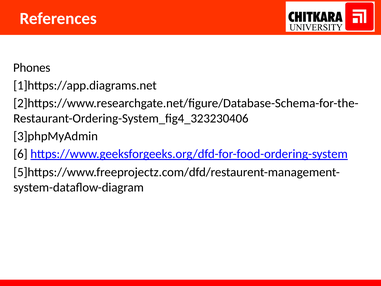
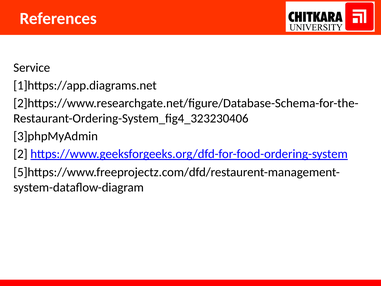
Phones: Phones -> Service
6: 6 -> 2
